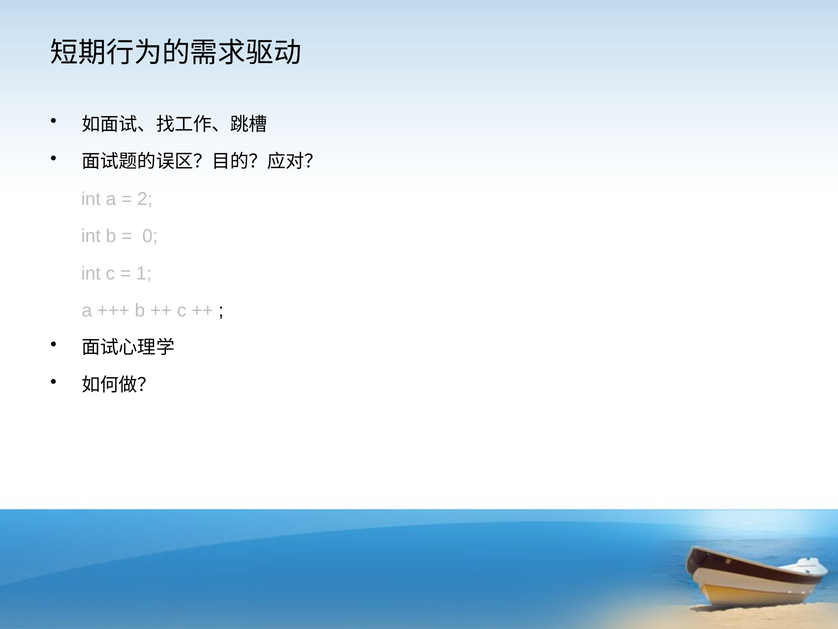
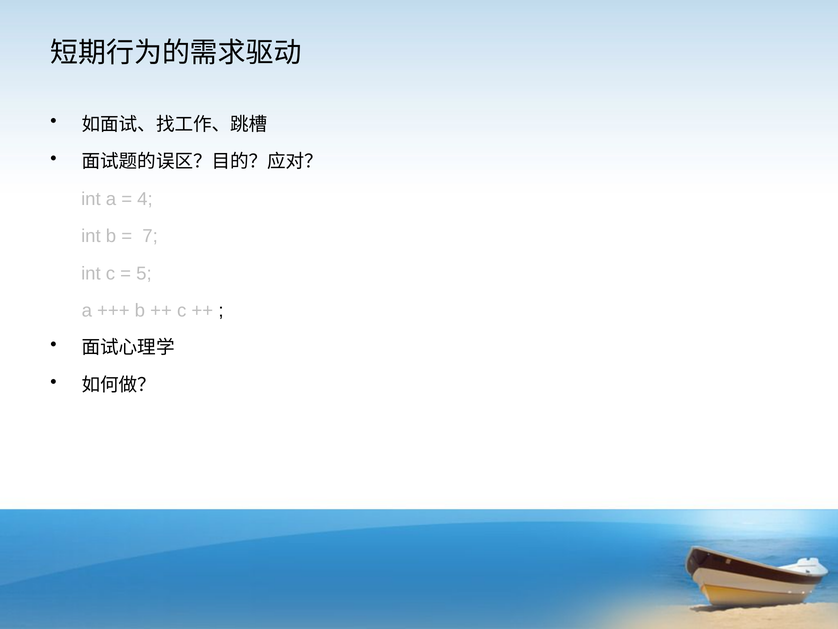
2: 2 -> 4
0: 0 -> 7
1: 1 -> 5
